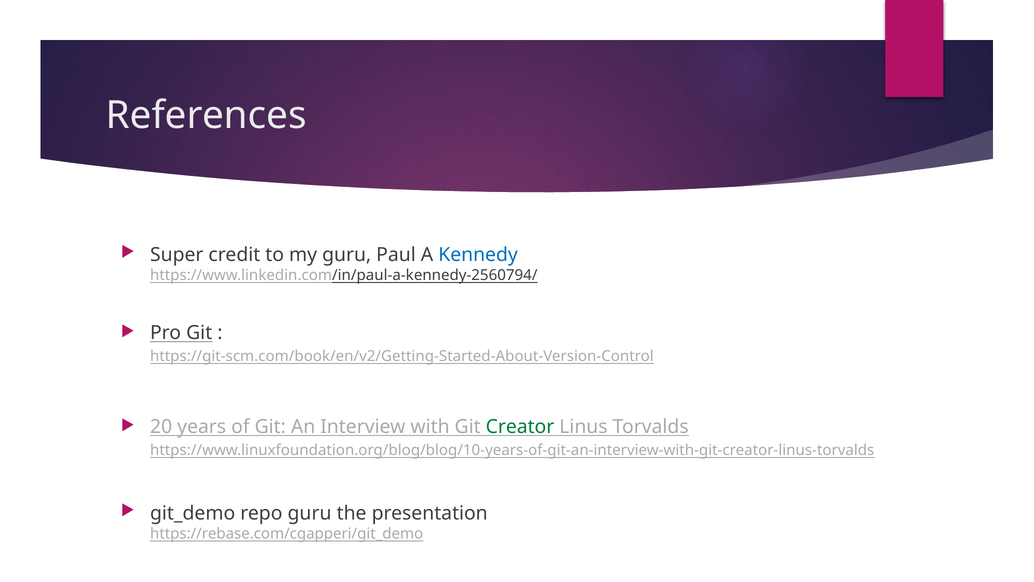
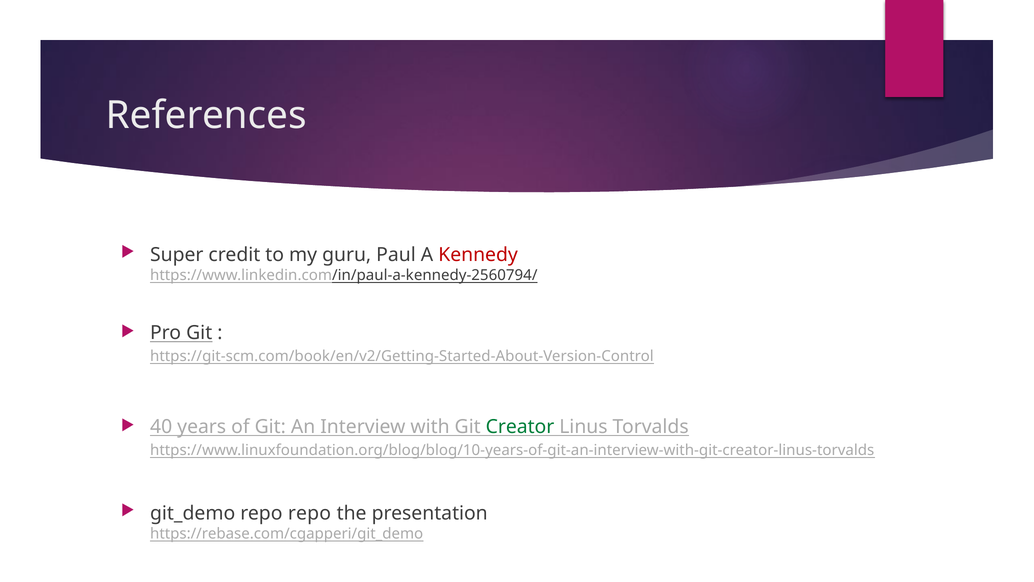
Kennedy colour: blue -> red
20: 20 -> 40
repo guru: guru -> repo
